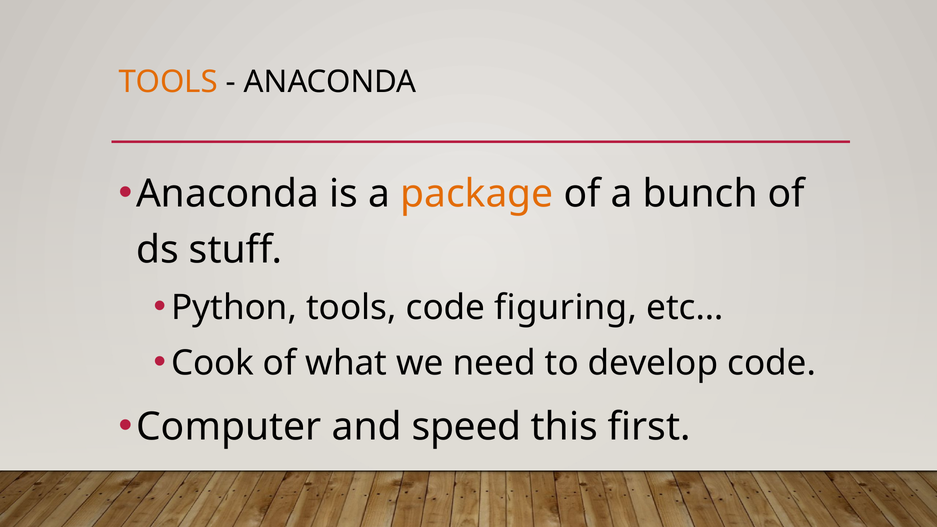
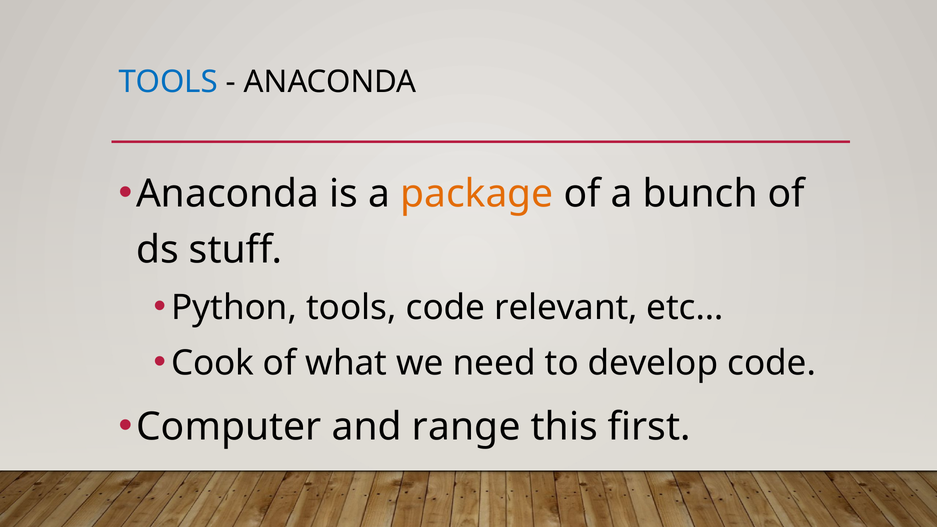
TOOLS at (168, 82) colour: orange -> blue
figuring: figuring -> relevant
speed: speed -> range
